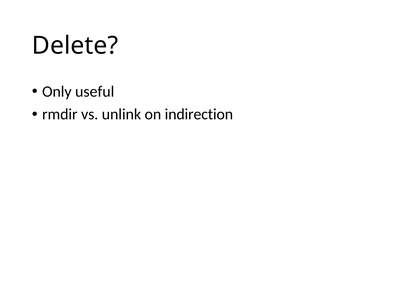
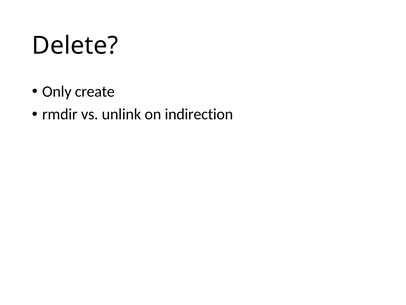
useful: useful -> create
